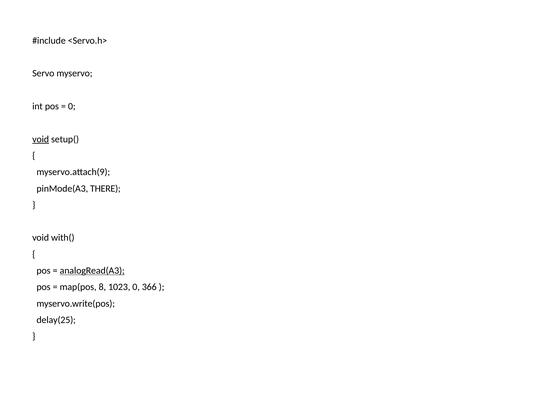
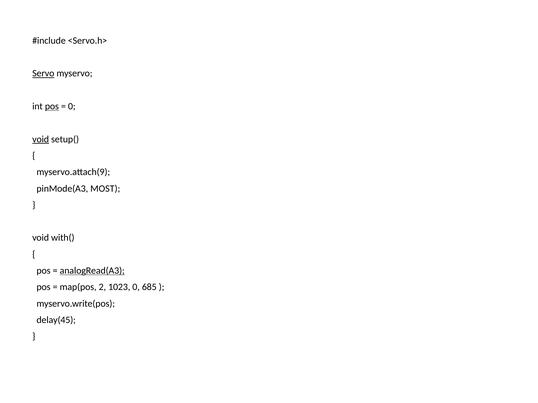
Servo underline: none -> present
pos at (52, 106) underline: none -> present
THERE: THERE -> MOST
8: 8 -> 2
366: 366 -> 685
delay(25: delay(25 -> delay(45
